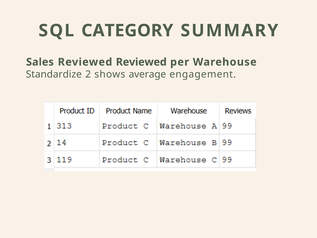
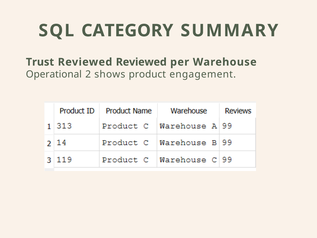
Sales: Sales -> Trust
Standardize: Standardize -> Operational
average: average -> product
